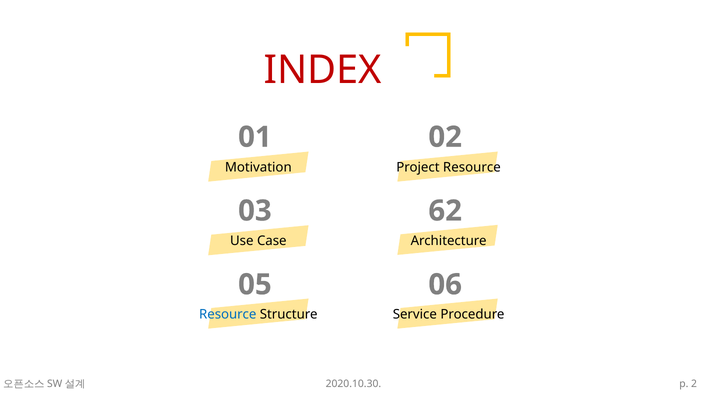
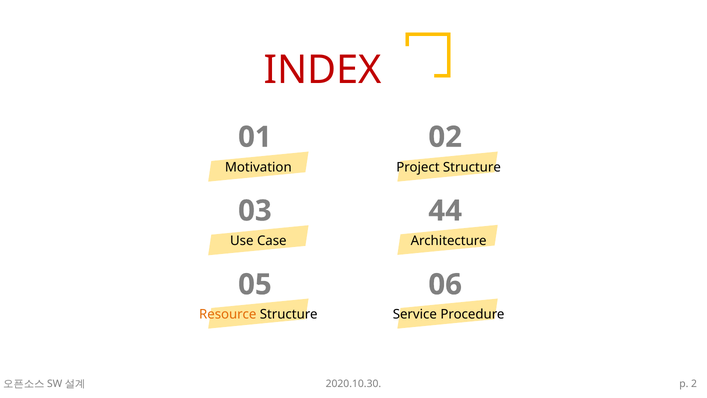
Project Resource: Resource -> Structure
62: 62 -> 44
Resource at (228, 314) colour: blue -> orange
